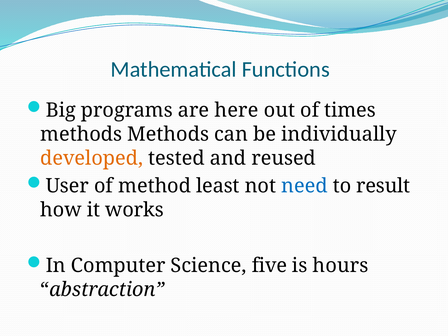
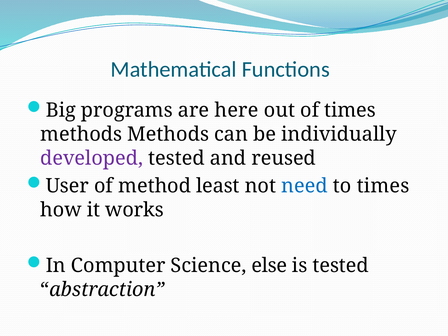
developed colour: orange -> purple
to result: result -> times
five: five -> else
is hours: hours -> tested
